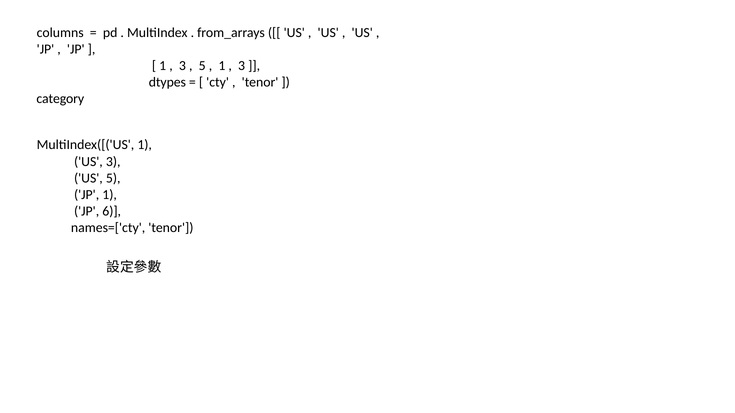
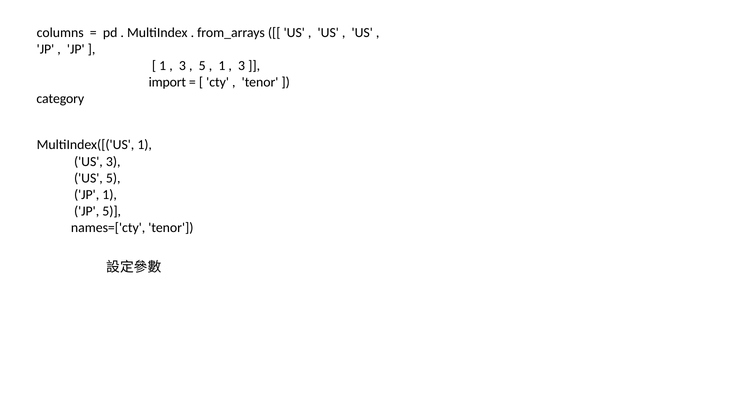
dtypes: dtypes -> import
JP 6: 6 -> 5
